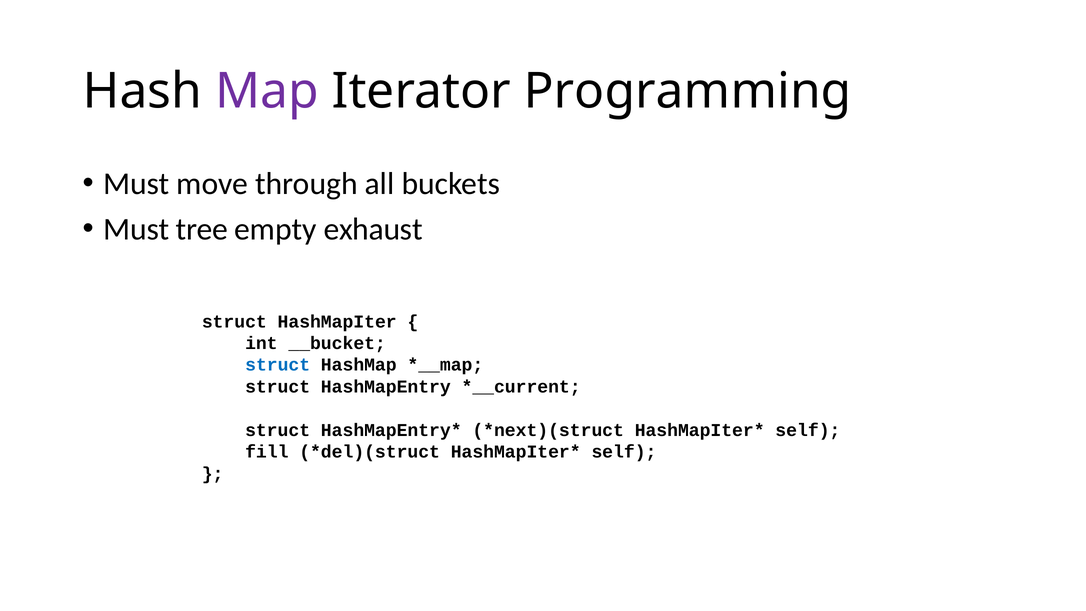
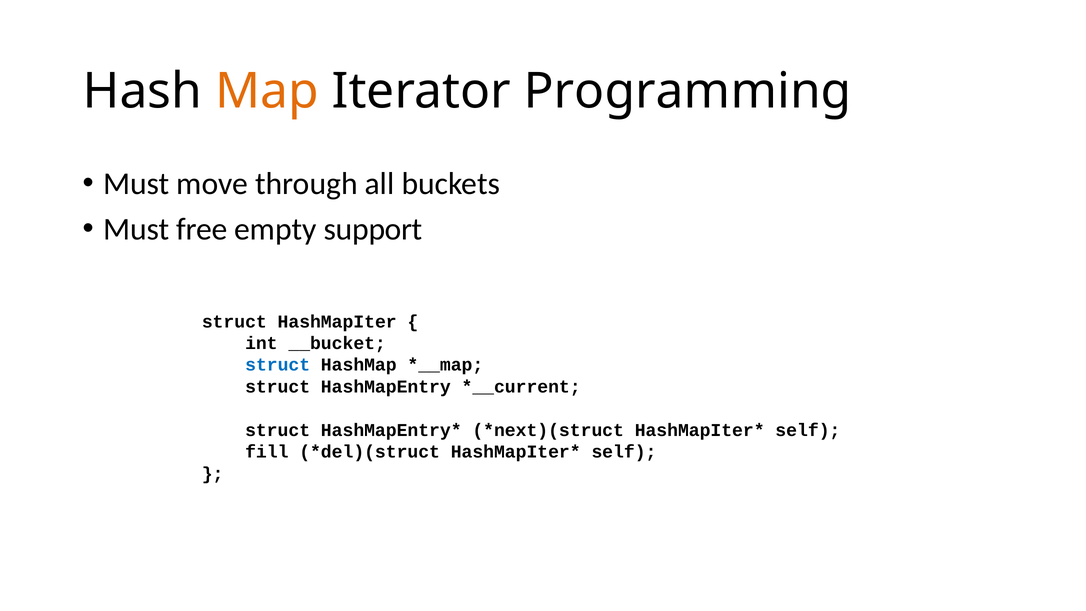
Map colour: purple -> orange
tree: tree -> free
exhaust: exhaust -> support
